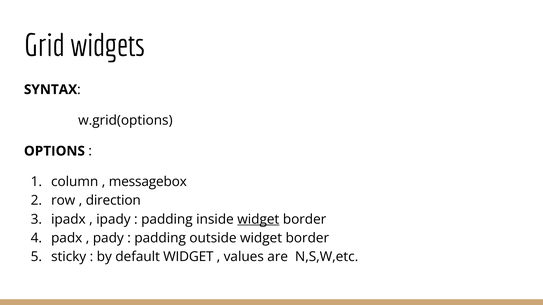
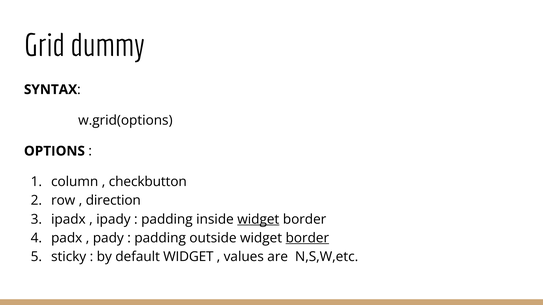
widgets: widgets -> dummy
messagebox: messagebox -> checkbutton
border at (307, 238) underline: none -> present
